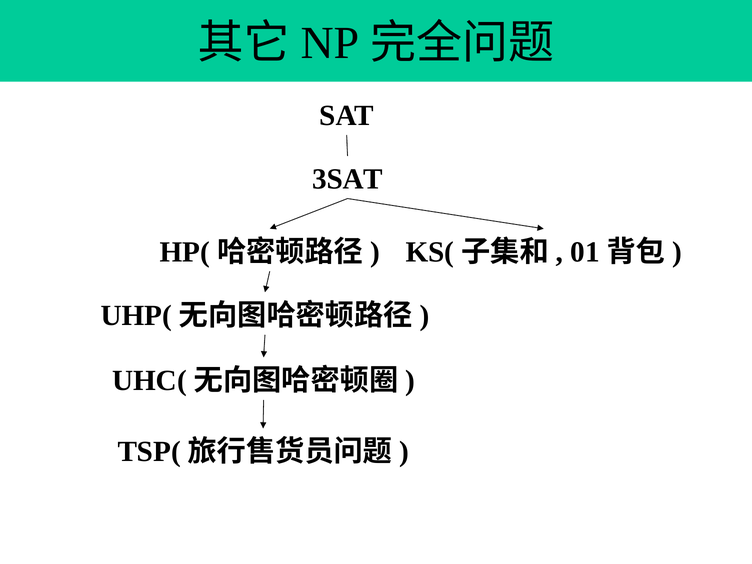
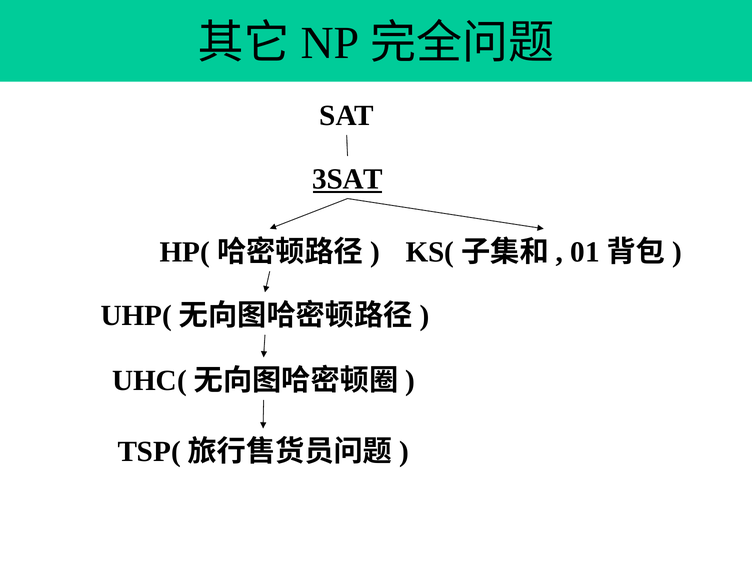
3SAT underline: none -> present
